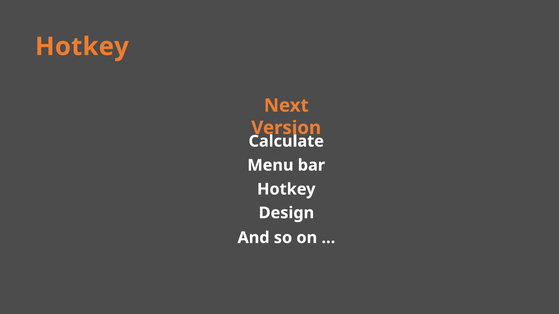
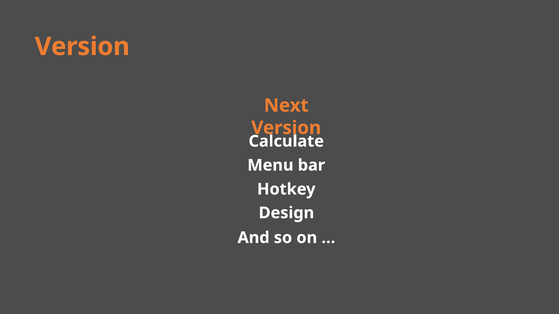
Hotkey at (82, 47): Hotkey -> Version
